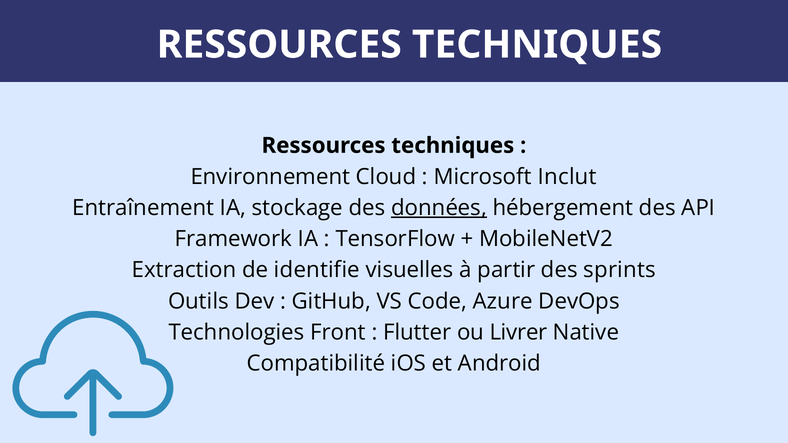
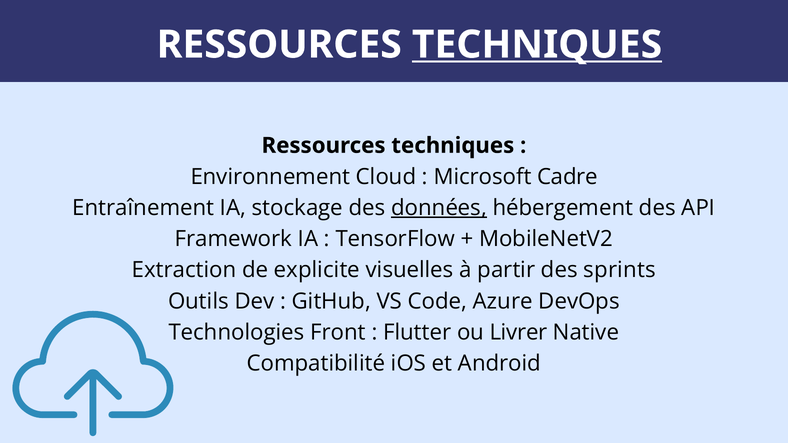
TECHNIQUES at (537, 45) underline: none -> present
Inclut: Inclut -> Cadre
identifie: identifie -> explicite
